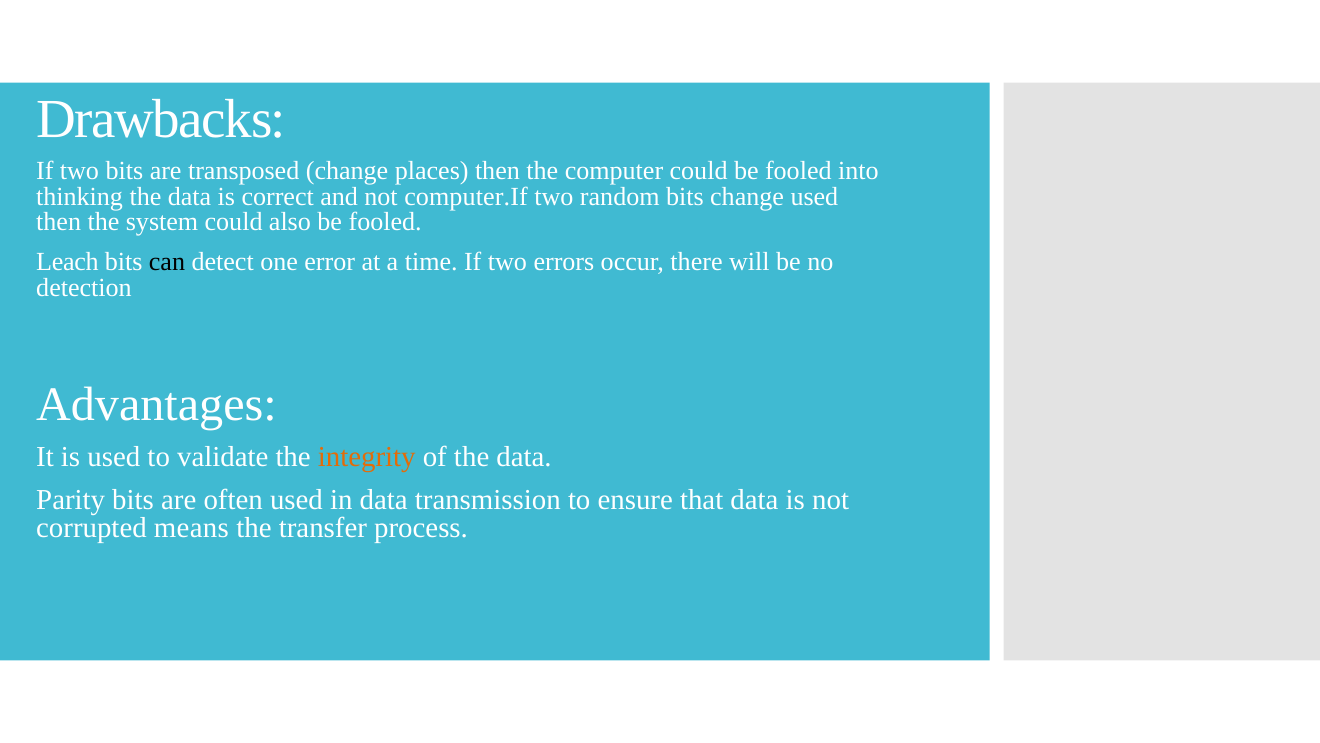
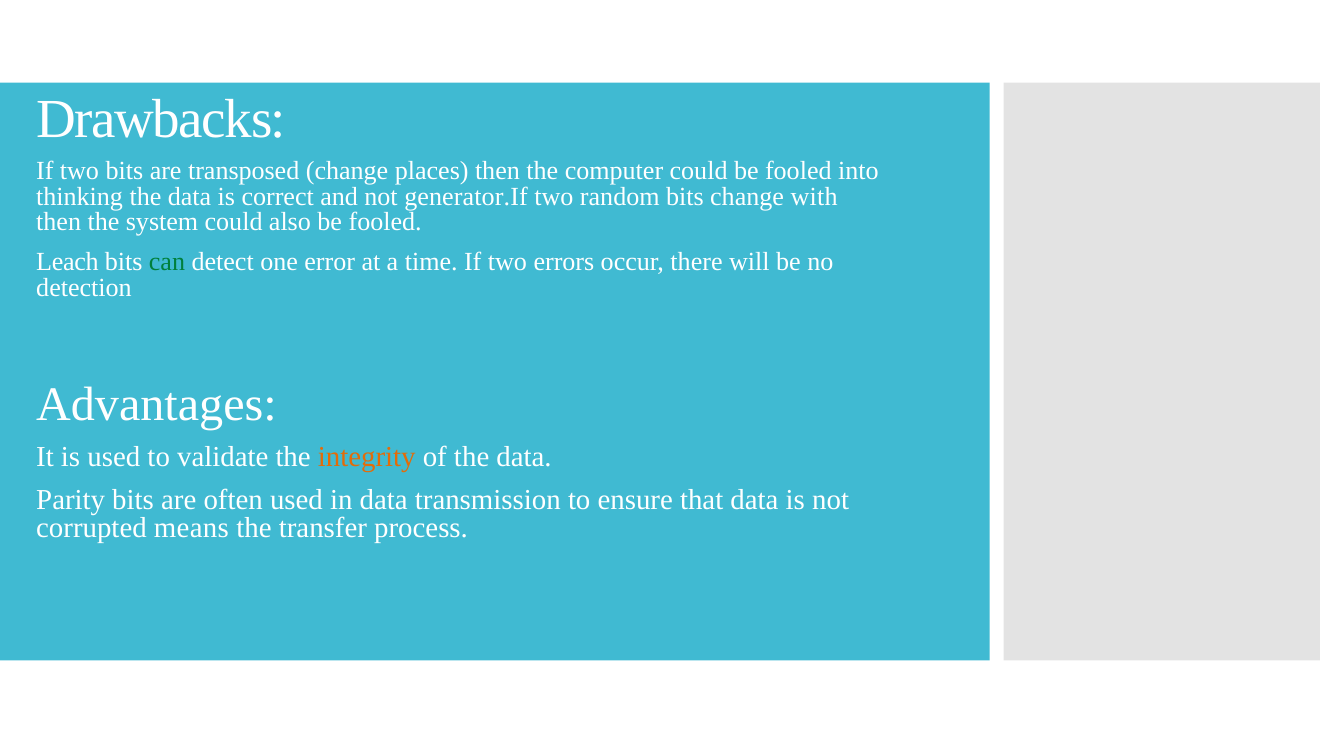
computer.If: computer.If -> generator.If
change used: used -> with
can colour: black -> green
